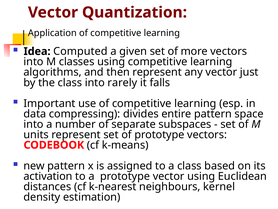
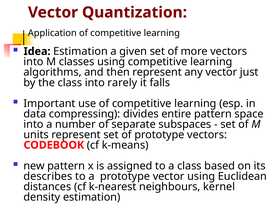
Idea Computed: Computed -> Estimation
activation: activation -> describes
